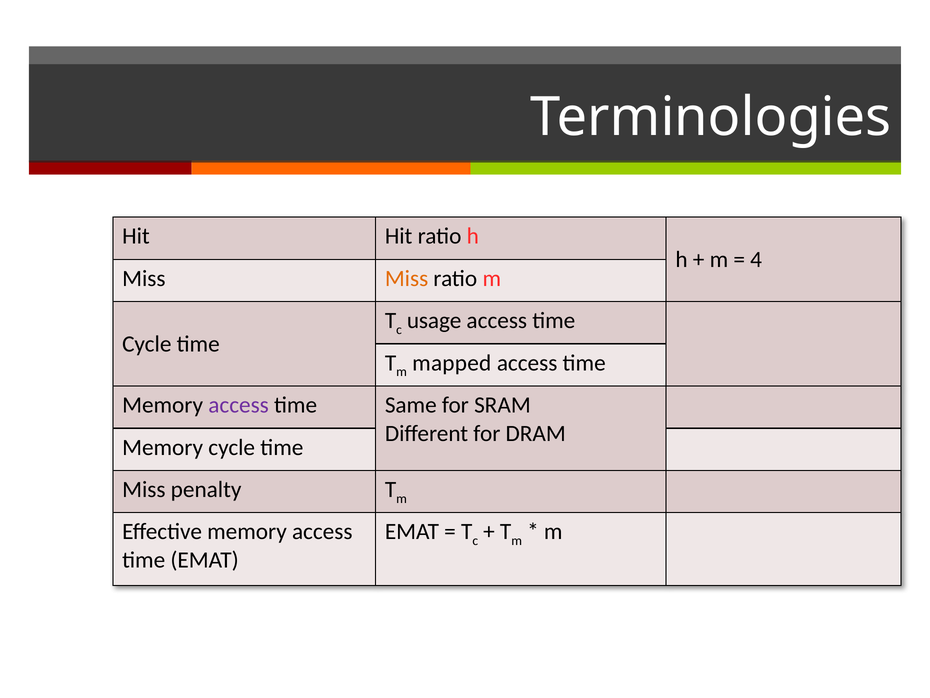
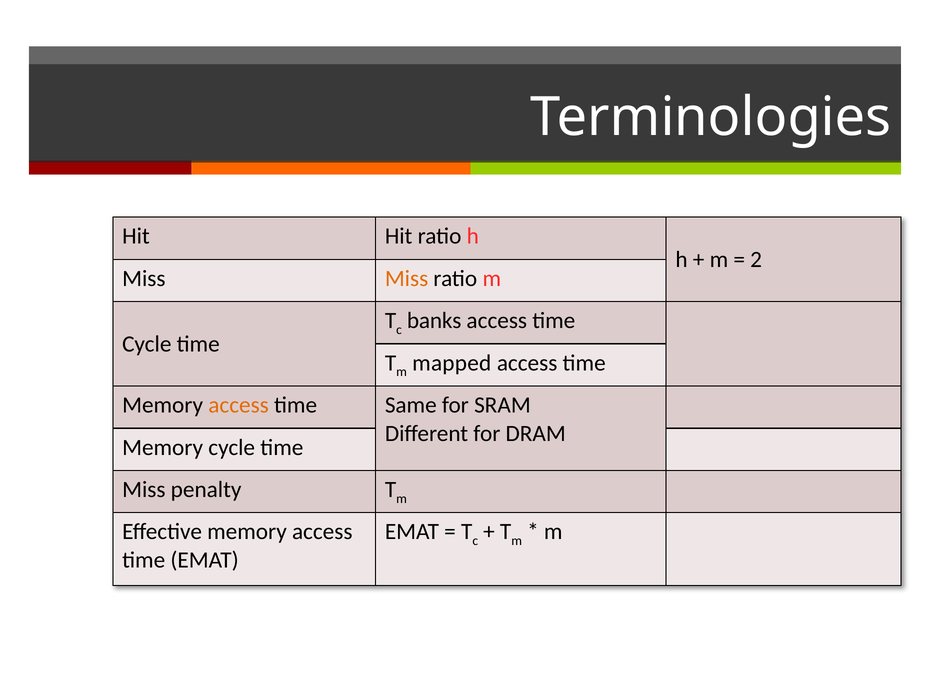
4: 4 -> 2
usage: usage -> banks
access at (239, 405) colour: purple -> orange
